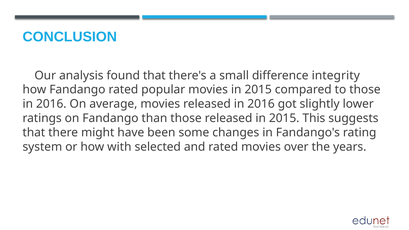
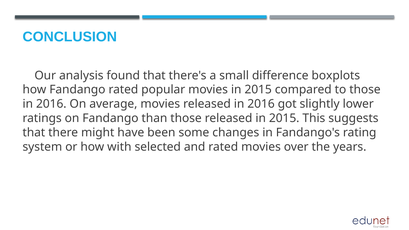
integrity: integrity -> boxplots
